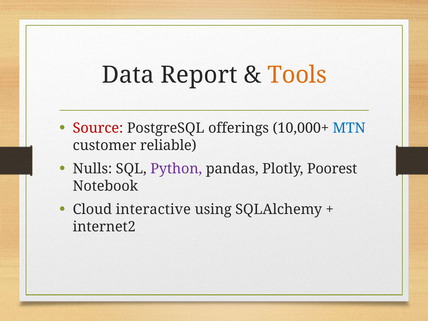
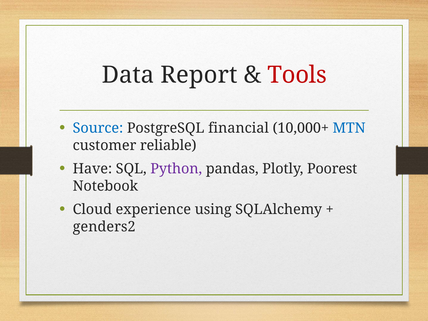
Tools colour: orange -> red
Source colour: red -> blue
offerings: offerings -> financial
Nulls: Nulls -> Have
interactive: interactive -> experience
internet2: internet2 -> genders2
